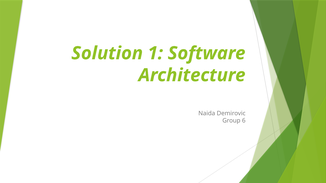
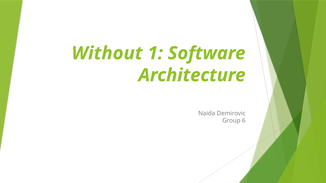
Solution: Solution -> Without
